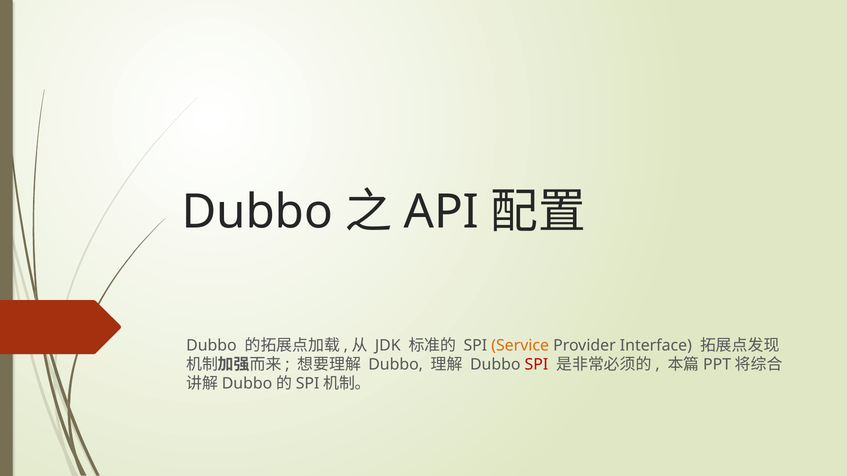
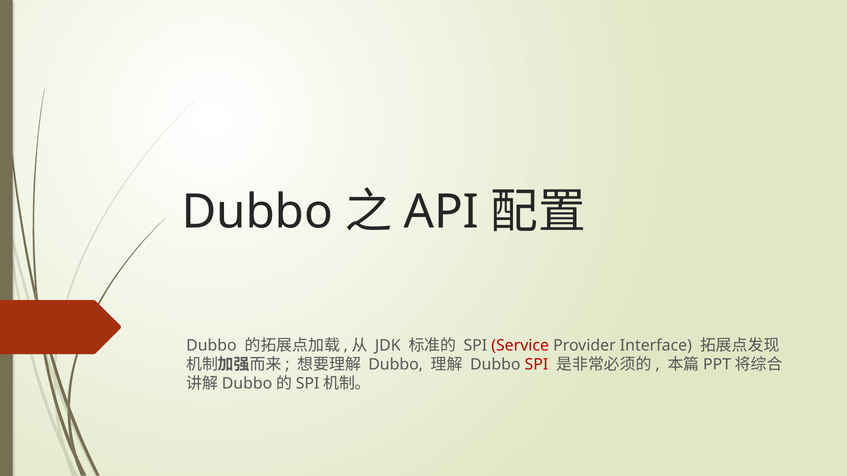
Service colour: orange -> red
